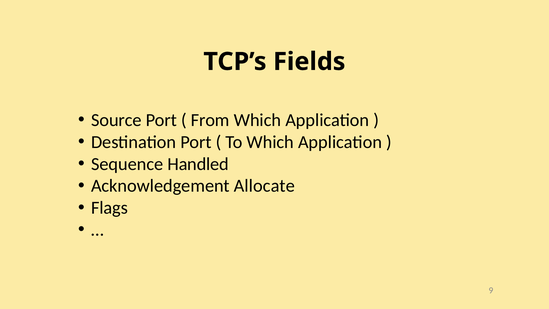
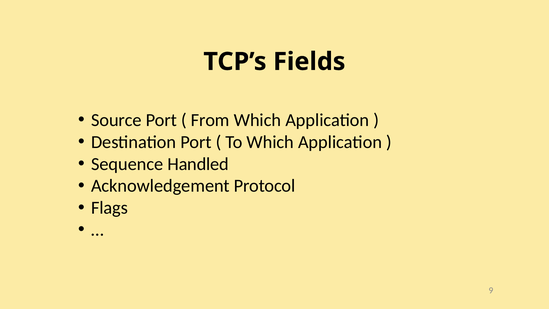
Allocate: Allocate -> Protocol
